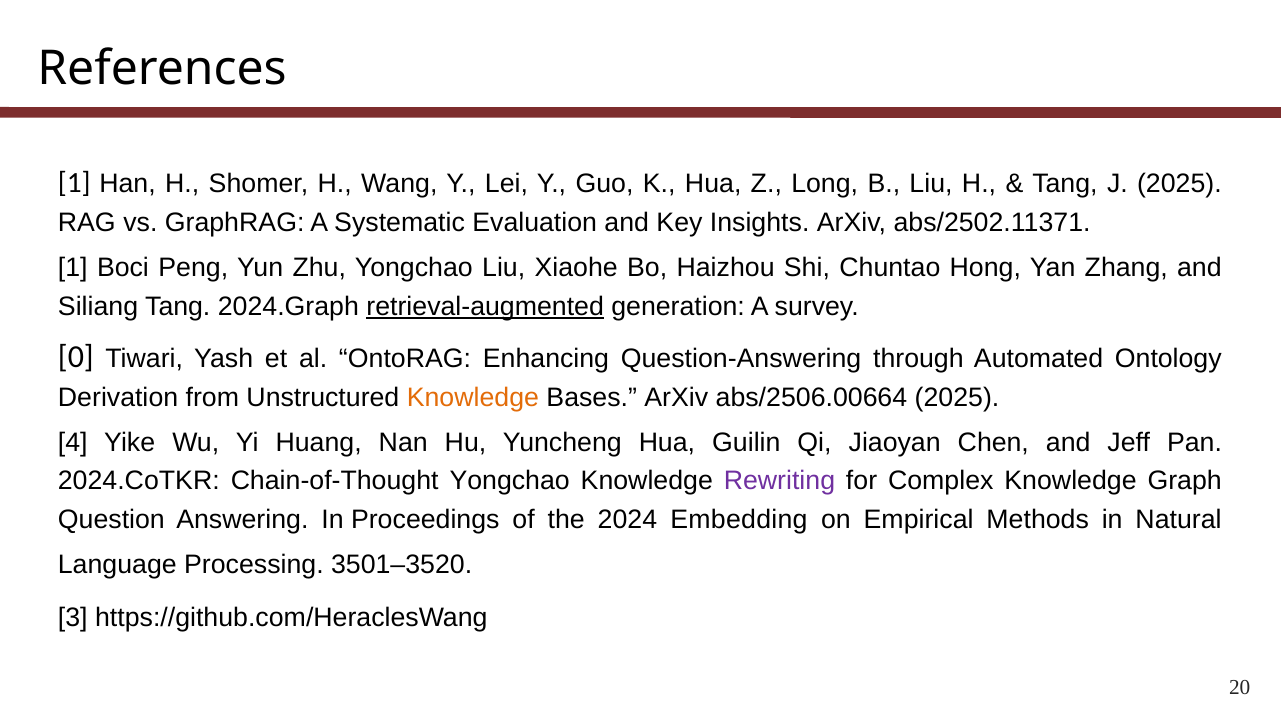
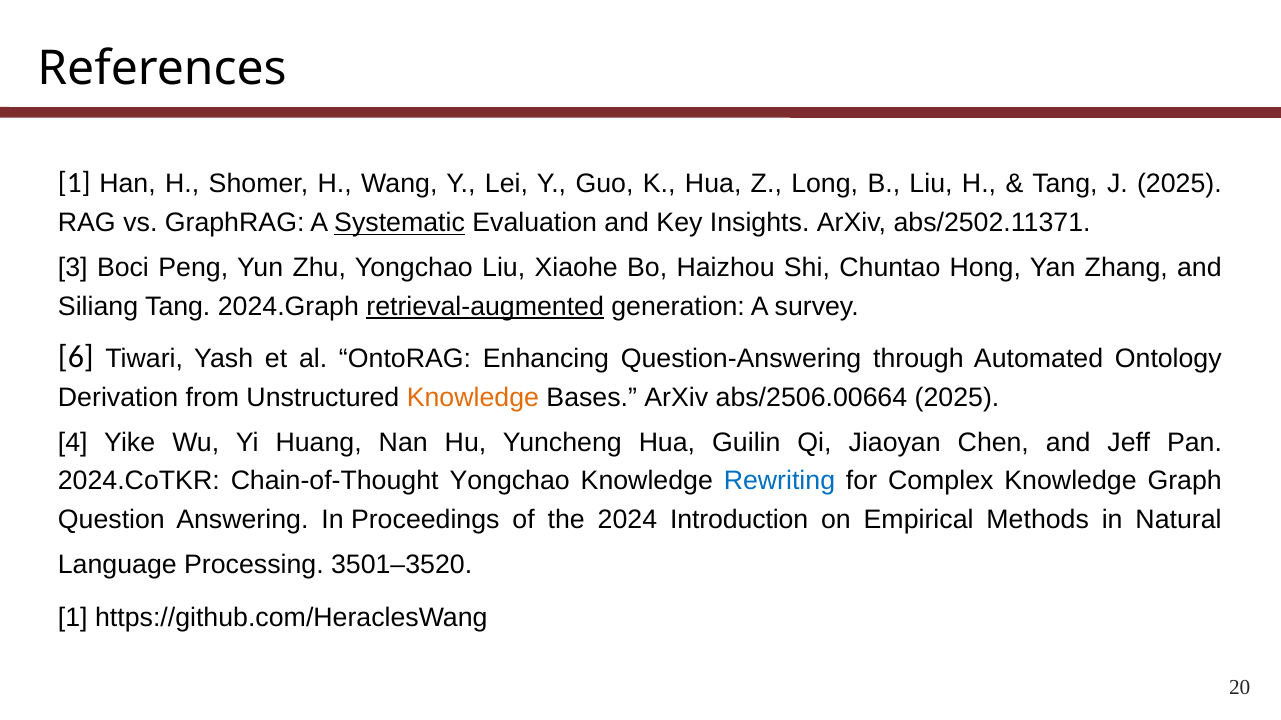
Systematic underline: none -> present
1 at (73, 268): 1 -> 3
0: 0 -> 6
Rewriting colour: purple -> blue
Embedding: Embedding -> Introduction
3 at (73, 618): 3 -> 1
